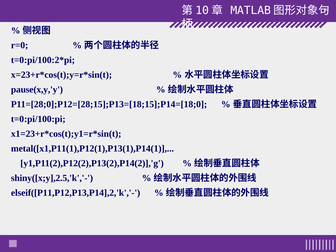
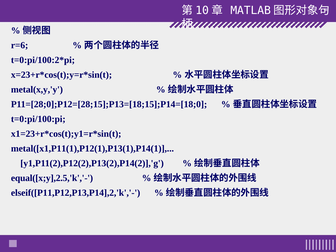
r=0: r=0 -> r=6
pause(x,y,'y: pause(x,y,'y -> metal(x,y,'y
shiny([x;y],2.5,'k','-: shiny([x;y],2.5,'k','- -> equal([x;y],2.5,'k','-
